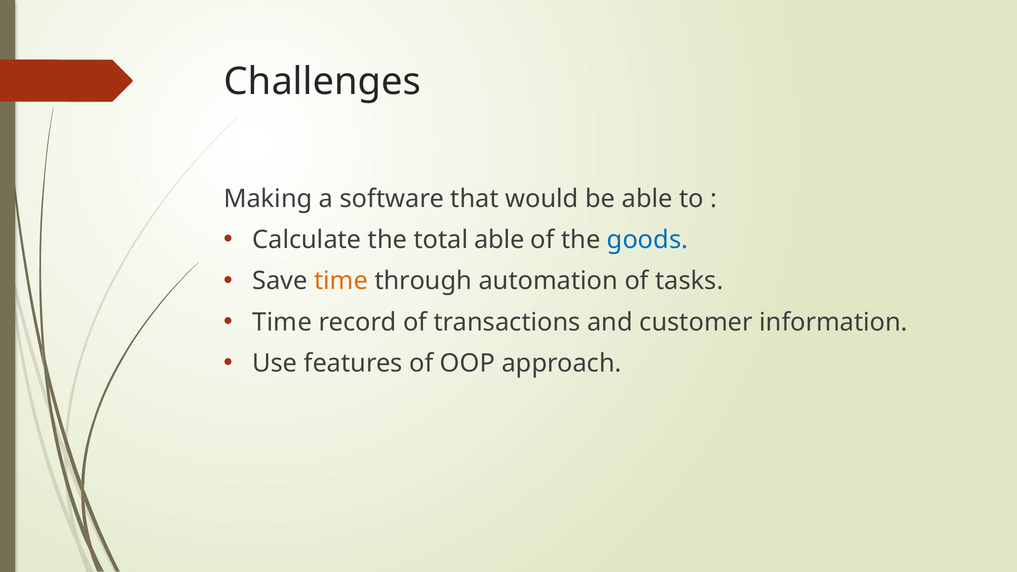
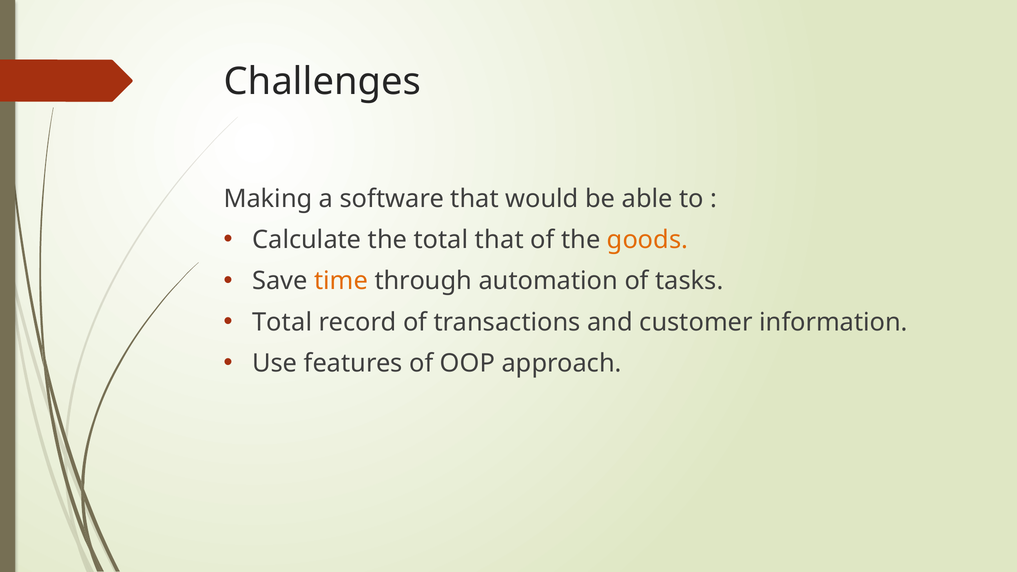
total able: able -> that
goods colour: blue -> orange
Time at (282, 322): Time -> Total
